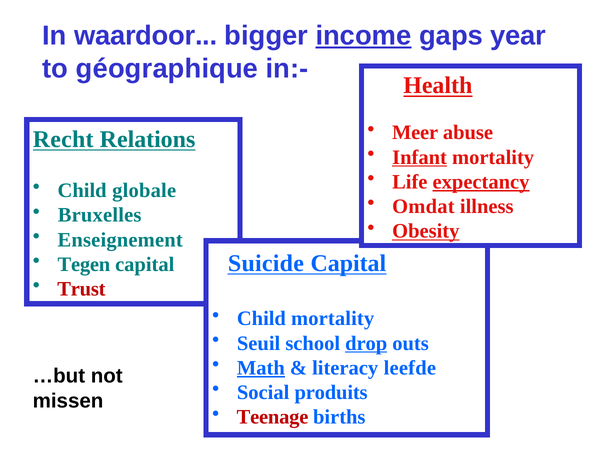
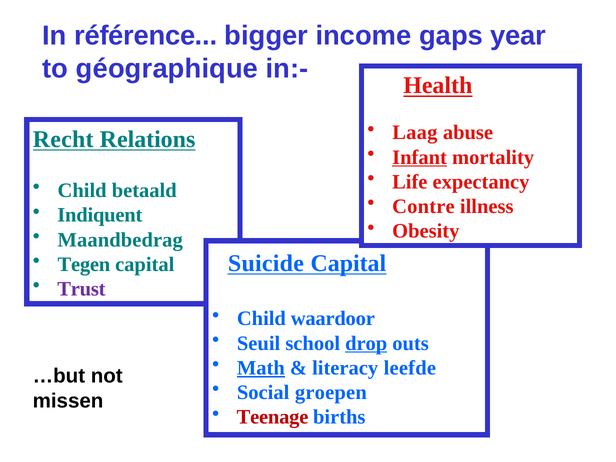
waardoor: waardoor -> référence
income underline: present -> none
Meer: Meer -> Laag
expectancy underline: present -> none
globale: globale -> betaald
Omdat: Omdat -> Contre
Bruxelles: Bruxelles -> Indiquent
Obesity underline: present -> none
Enseignement: Enseignement -> Maandbedrag
Trust colour: red -> purple
Child mortality: mortality -> waardoor
produits: produits -> groepen
